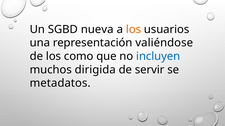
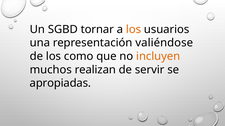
nueva: nueva -> tornar
incluyen colour: blue -> orange
dirigida: dirigida -> realizan
metadatos: metadatos -> apropiadas
